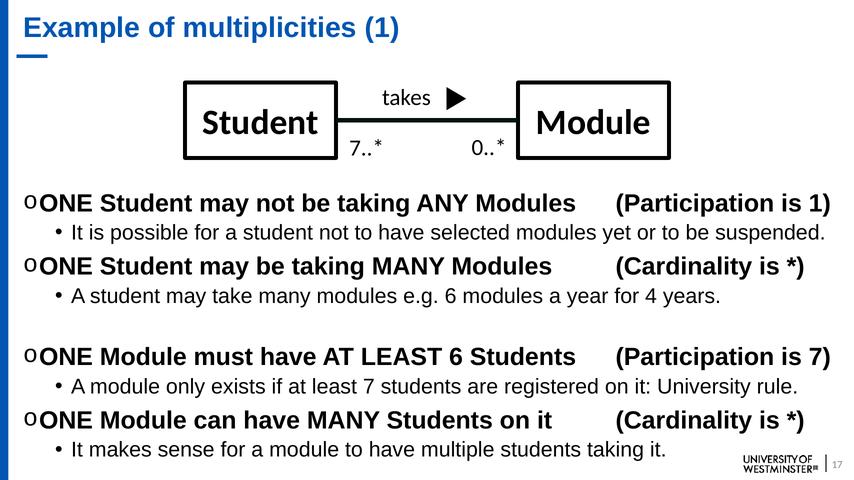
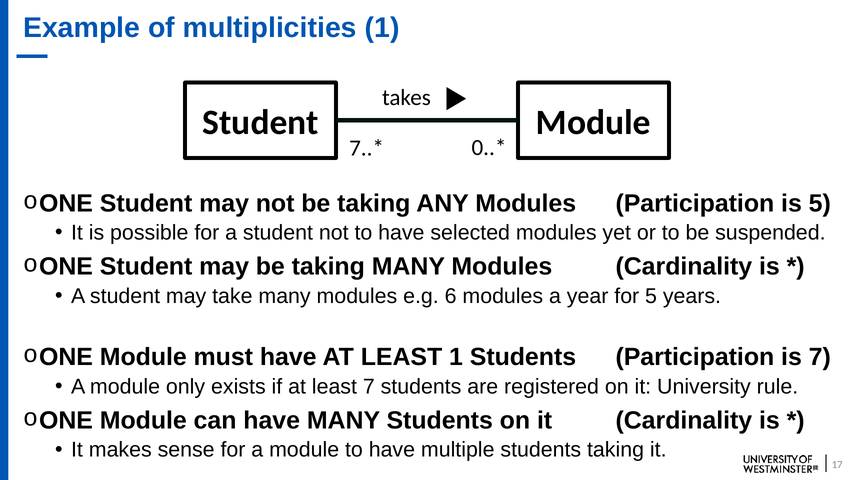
is 1: 1 -> 5
for 4: 4 -> 5
LEAST 6: 6 -> 1
